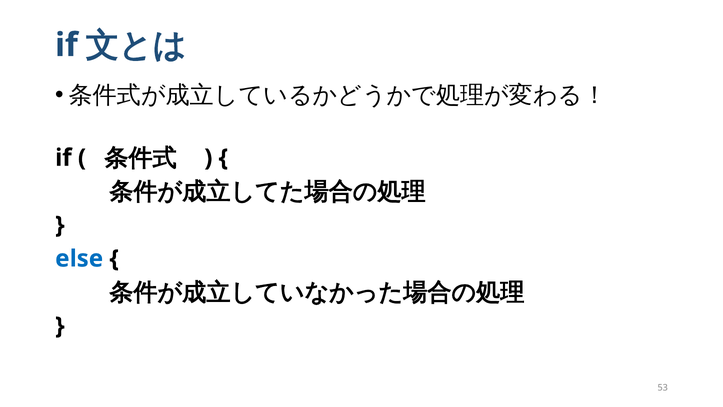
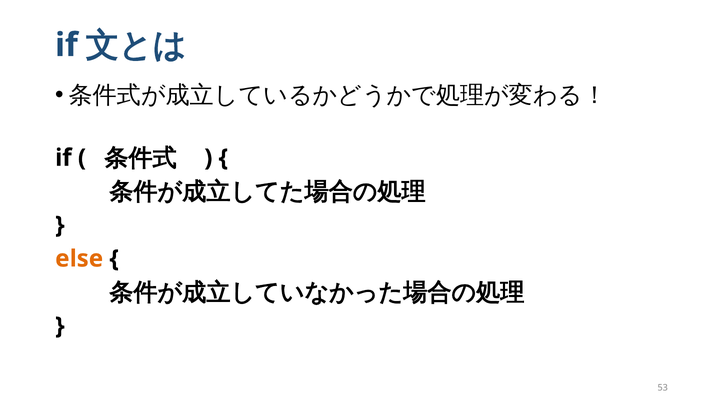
else colour: blue -> orange
